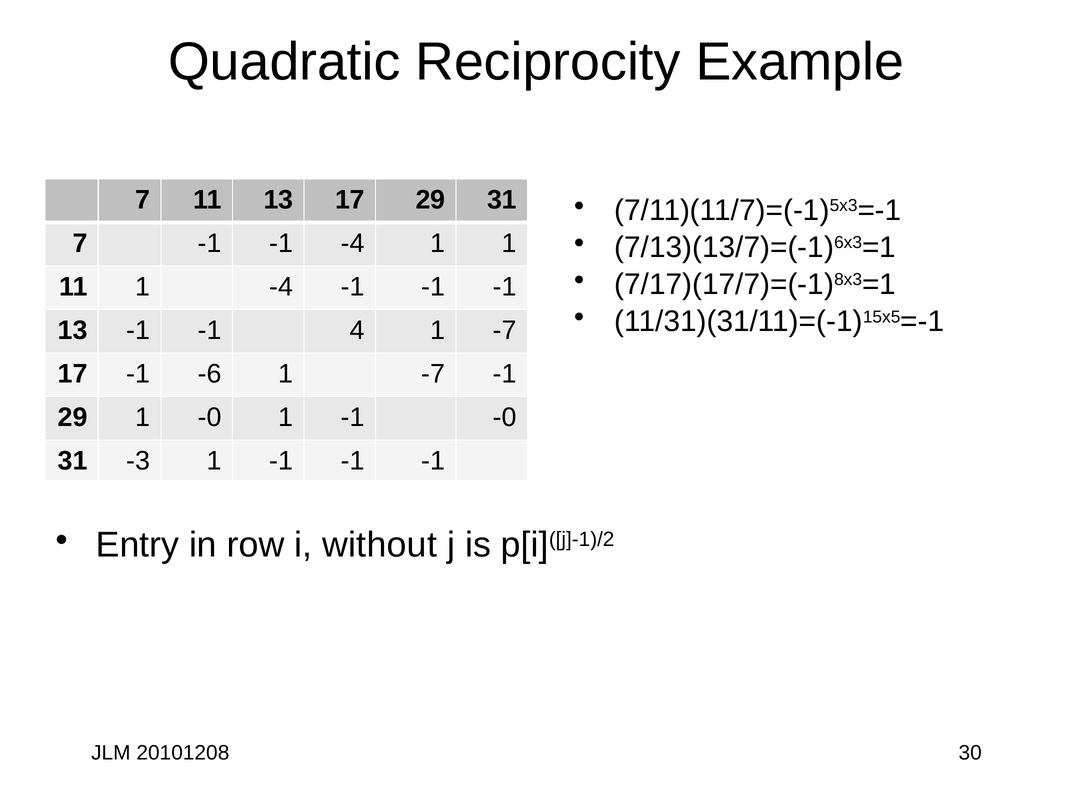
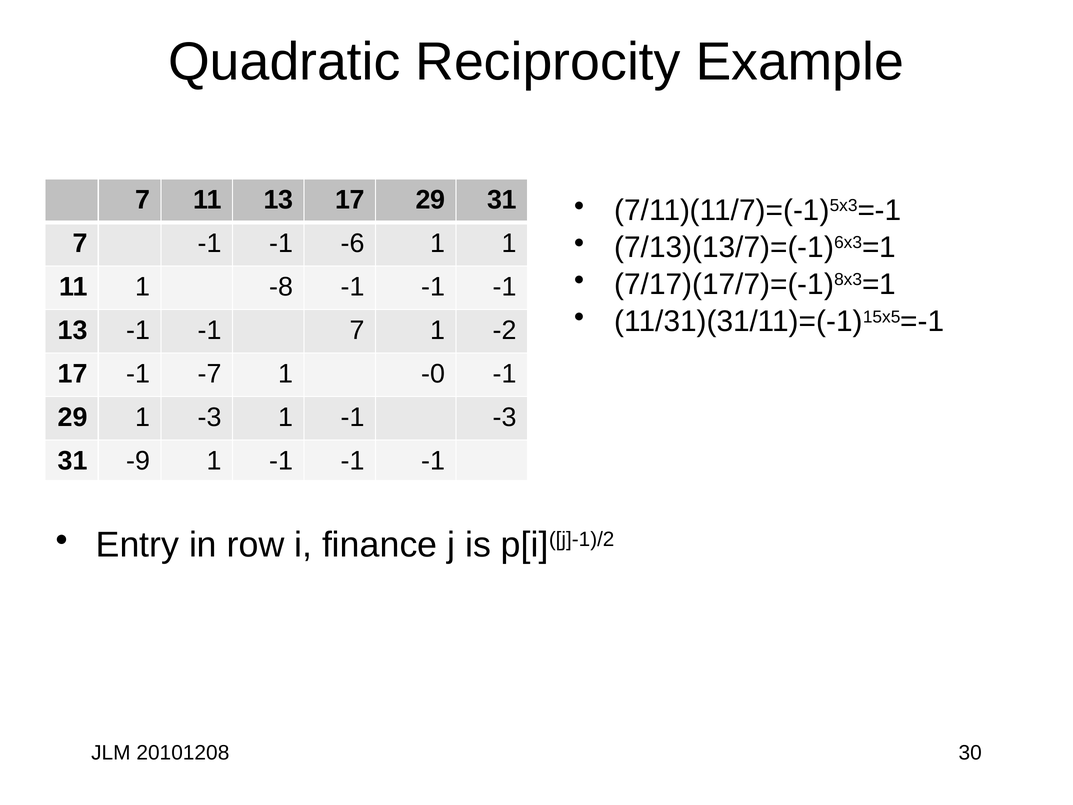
-1 -4: -4 -> -6
1 -4: -4 -> -8
-1 4: 4 -> 7
-7 at (505, 330): -7 -> -2
-6: -6 -> -7
-7 at (433, 374): -7 -> -0
1 -0: -0 -> -3
-1 -0: -0 -> -3
-3: -3 -> -9
without: without -> finance
